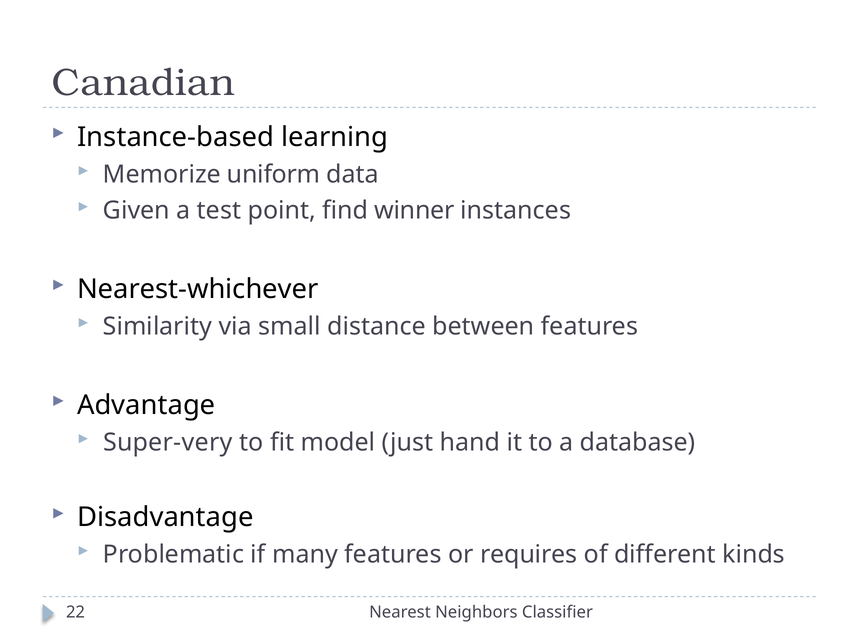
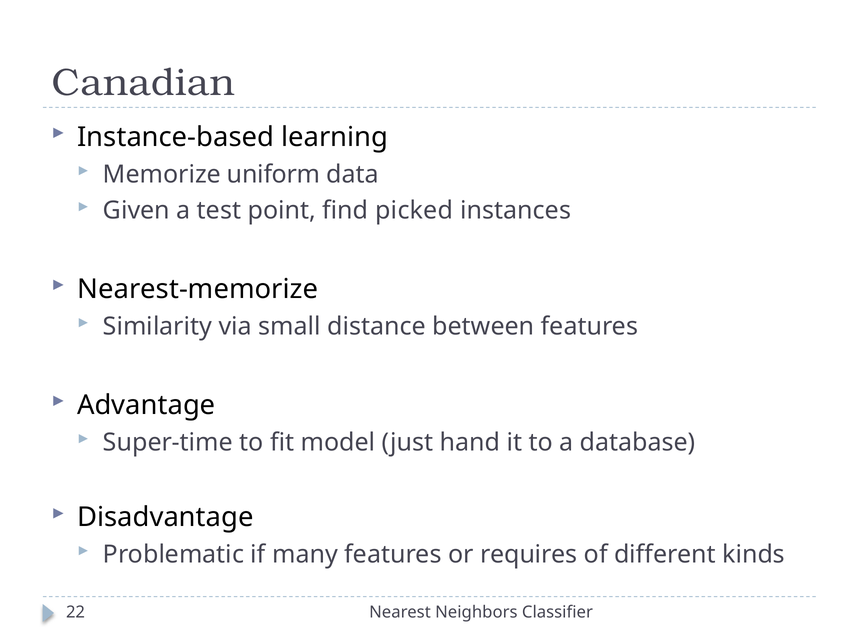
winner: winner -> picked
Nearest-whichever: Nearest-whichever -> Nearest-memorize
Super-very: Super-very -> Super-time
